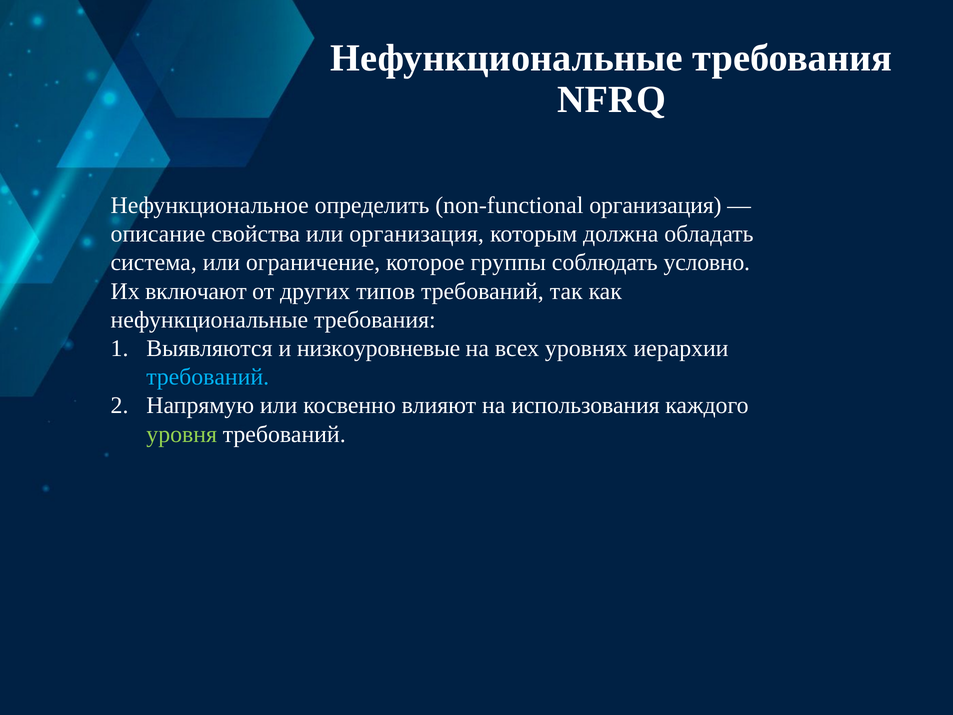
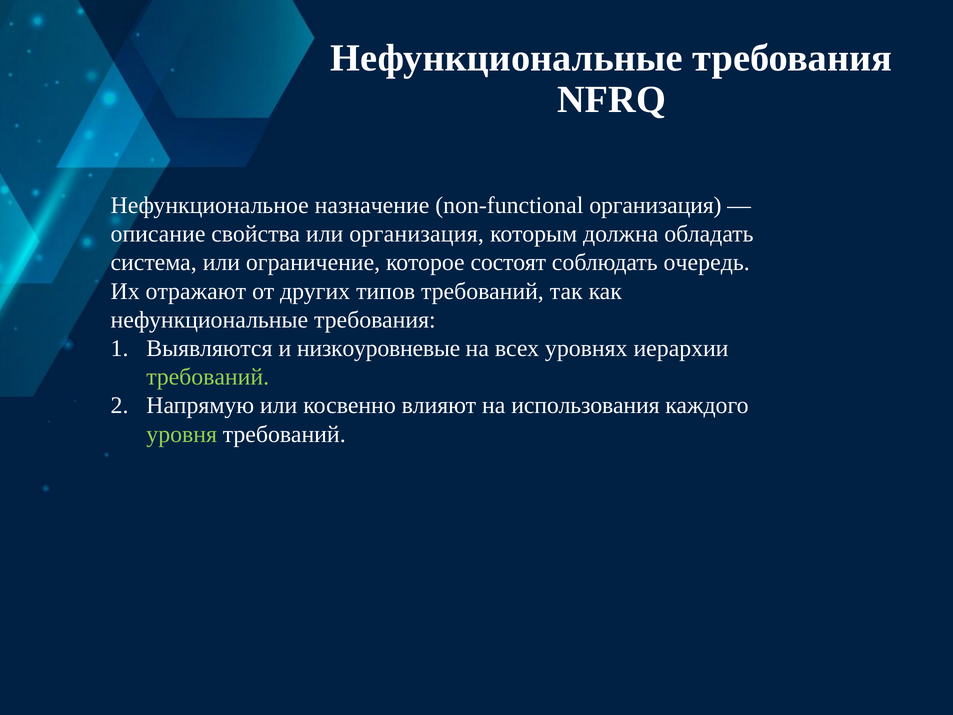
определить: определить -> назначение
группы: группы -> состоят
условно: условно -> очередь
включают: включают -> отражают
требований at (208, 377) colour: light blue -> light green
